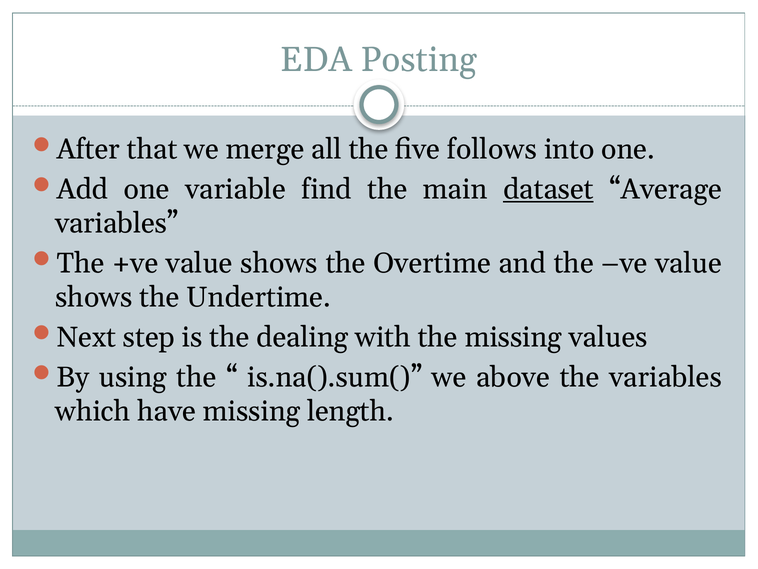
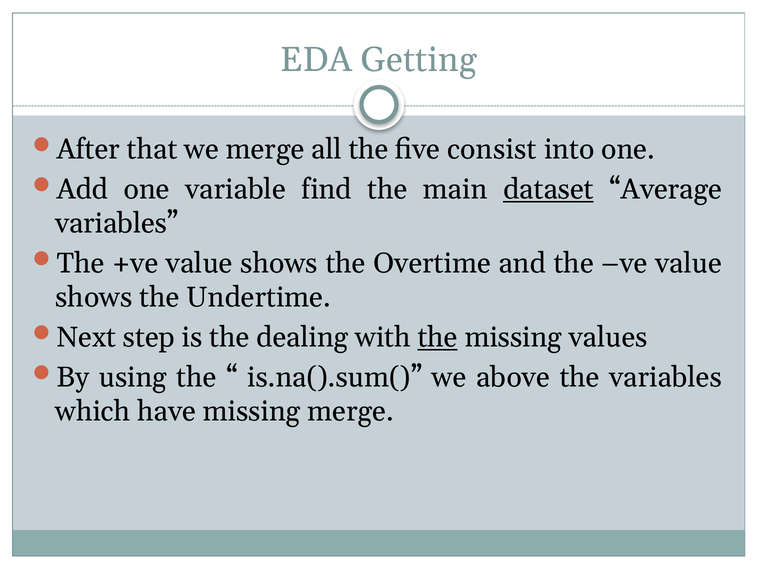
Posting: Posting -> Getting
follows: follows -> consist
the at (438, 337) underline: none -> present
missing length: length -> merge
